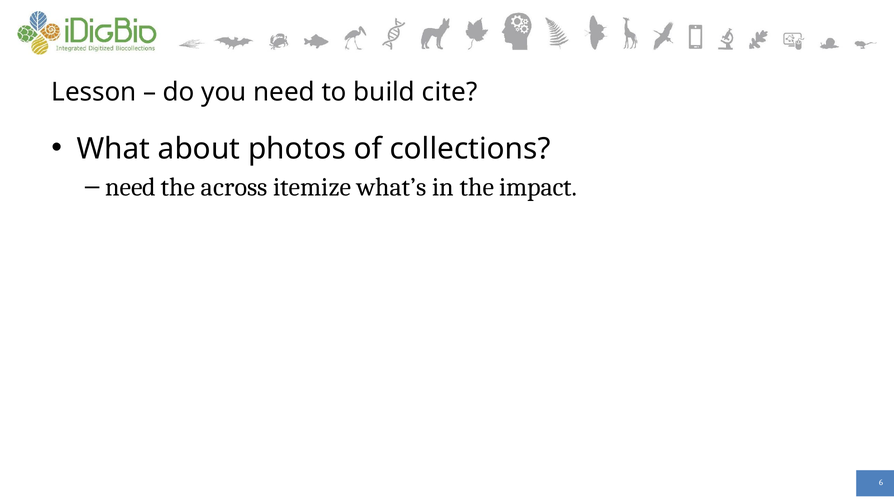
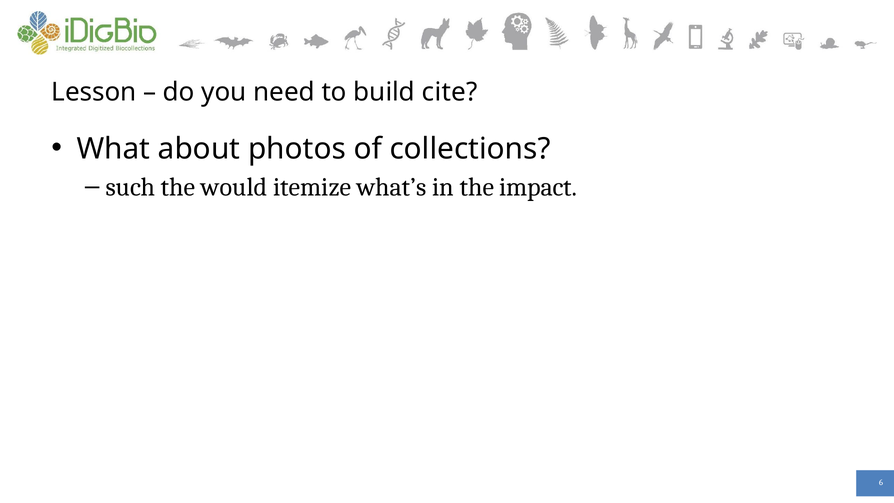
need at (131, 187): need -> such
across: across -> would
